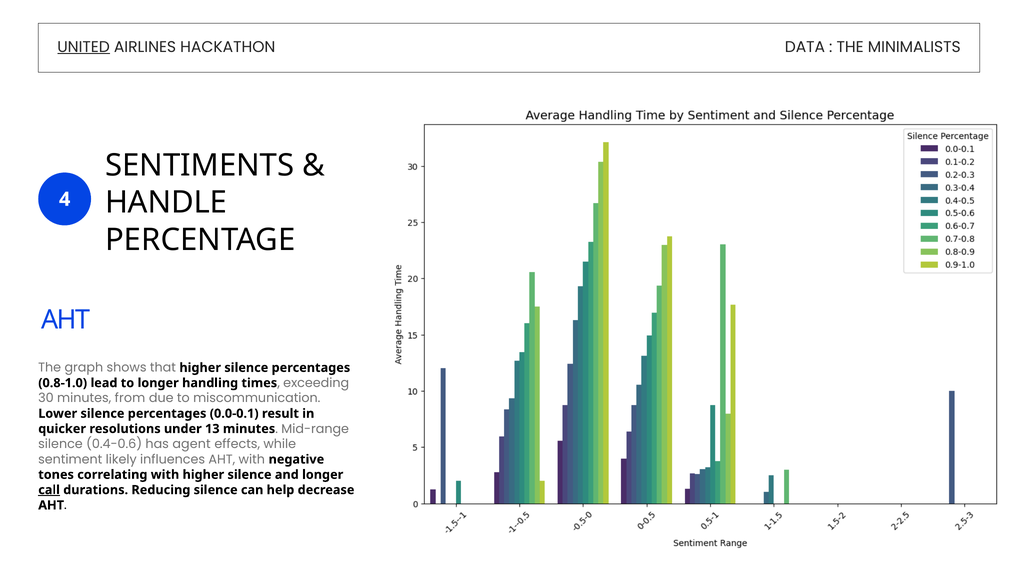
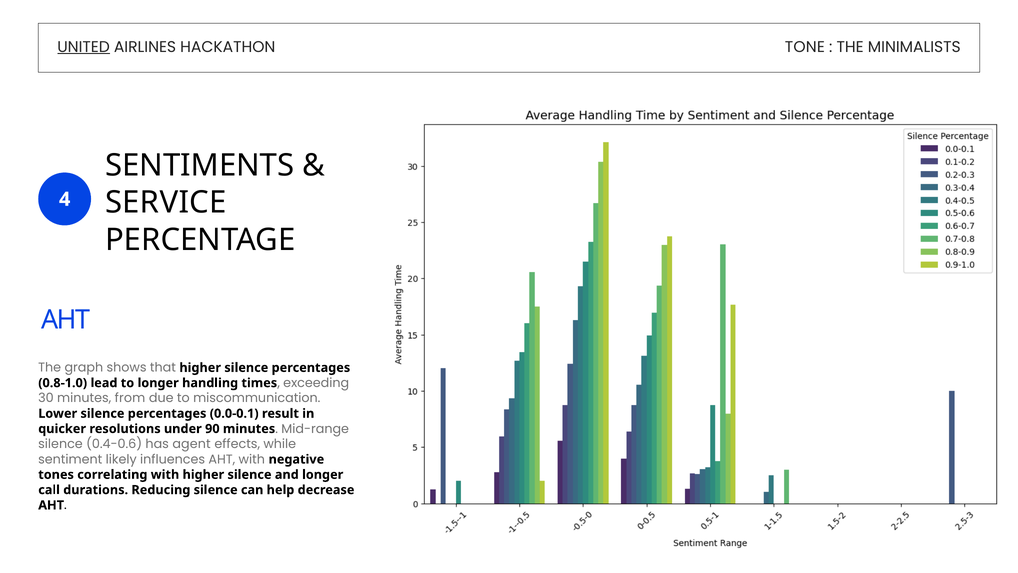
DATA: DATA -> TONE
HANDLE: HANDLE -> SERVICE
13: 13 -> 90
call underline: present -> none
